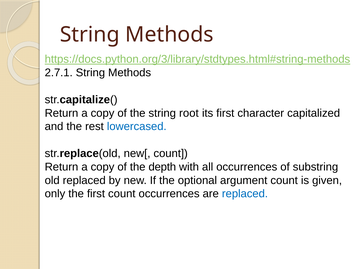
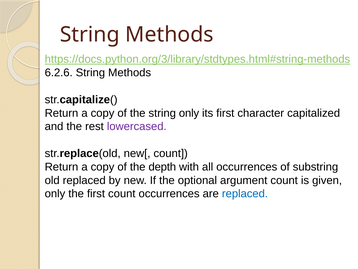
2.7.1: 2.7.1 -> 6.2.6
string root: root -> only
lowercased colour: blue -> purple
